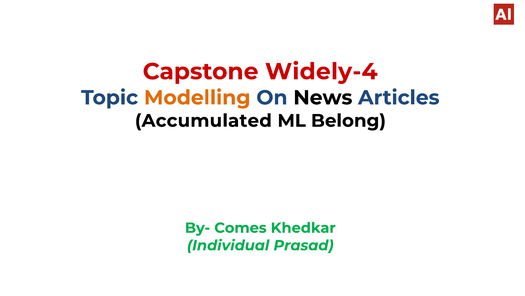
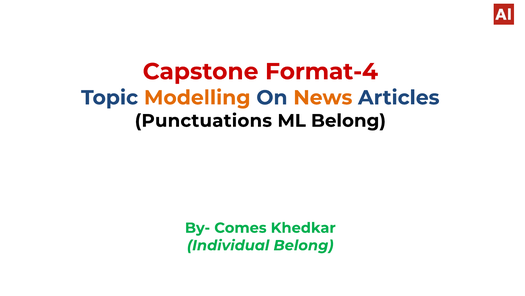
Widely-4: Widely-4 -> Format-4
News colour: black -> orange
Accumulated: Accumulated -> Punctuations
Individual Prasad: Prasad -> Belong
